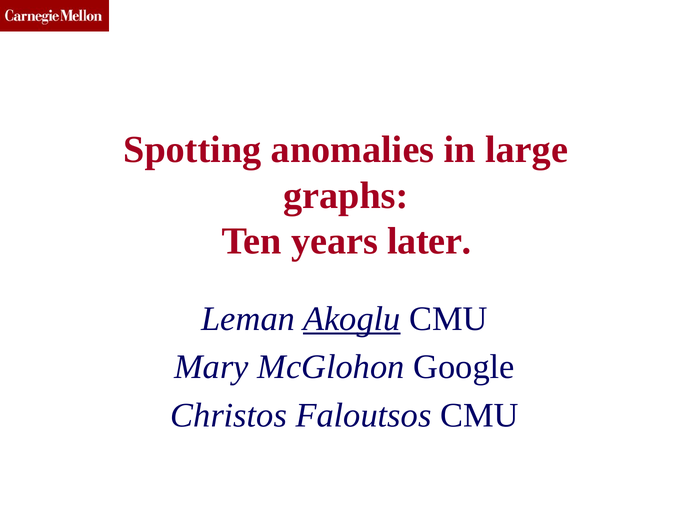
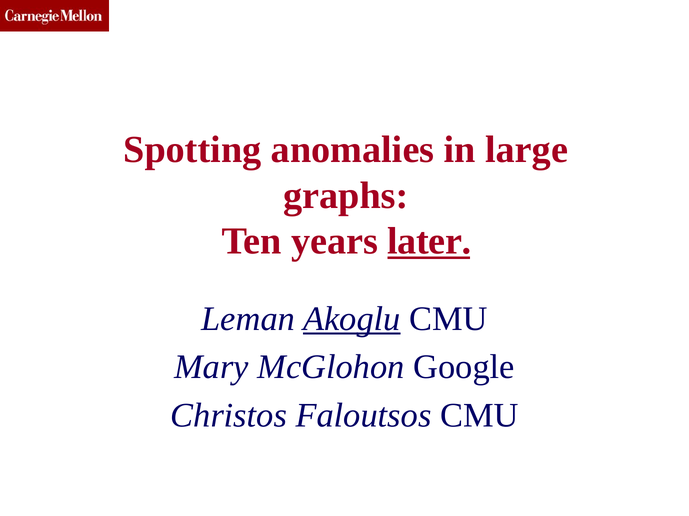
later underline: none -> present
